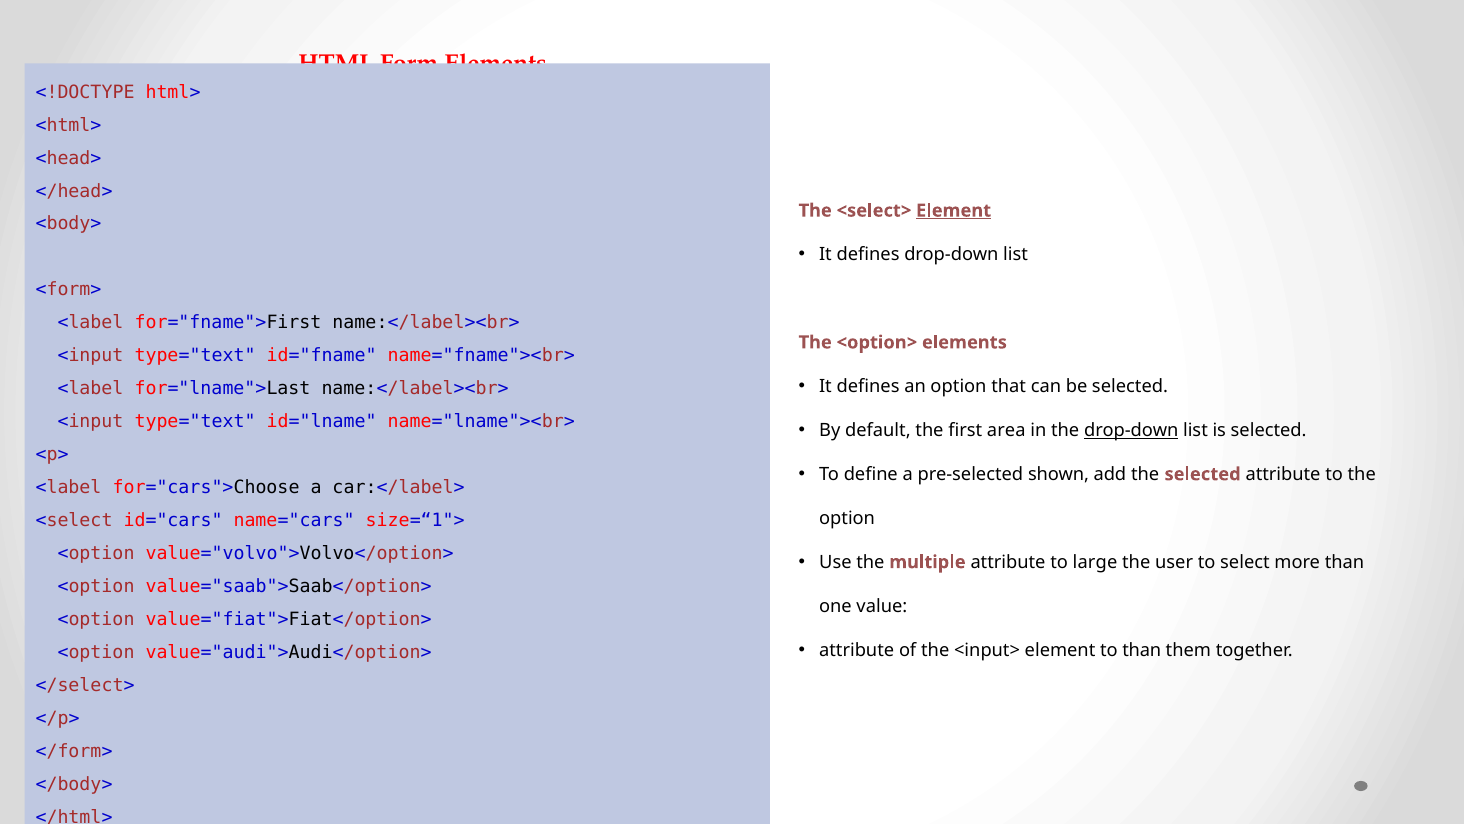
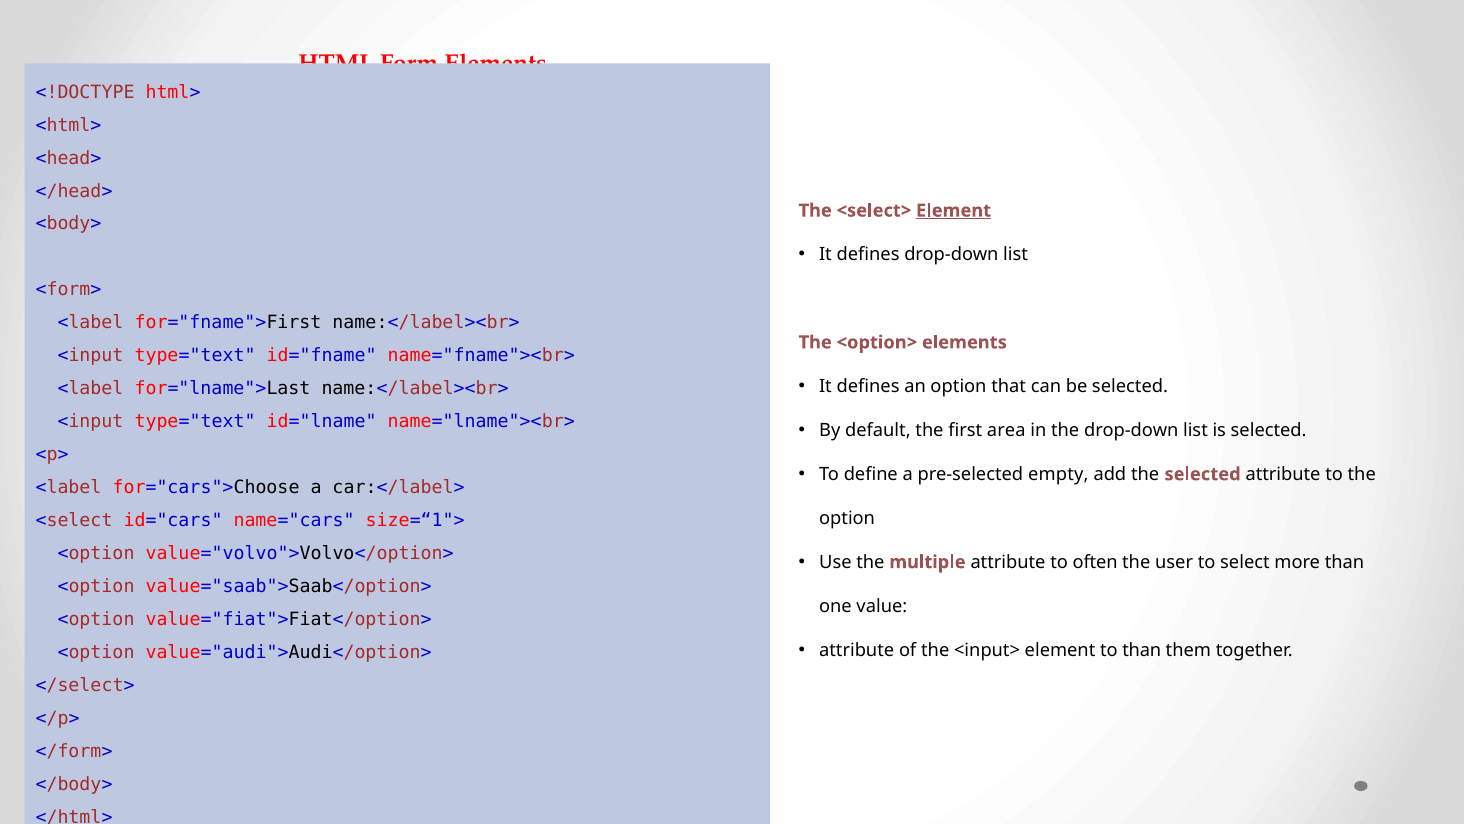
drop-down at (1131, 430) underline: present -> none
shown: shown -> empty
large: large -> often
